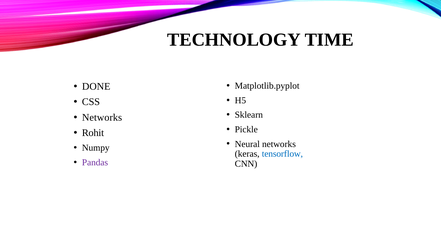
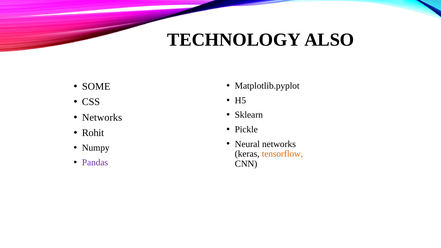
TIME: TIME -> ALSO
DONE: DONE -> SOME
tensorflow colour: blue -> orange
